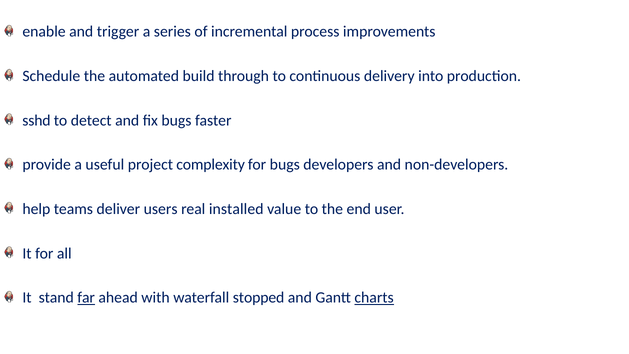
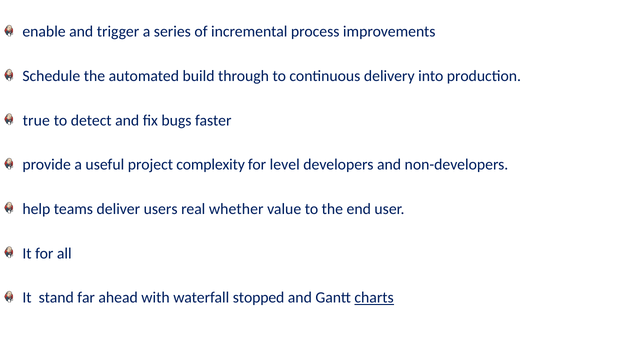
sshd: sshd -> true
for bugs: bugs -> level
installed: installed -> whether
far underline: present -> none
